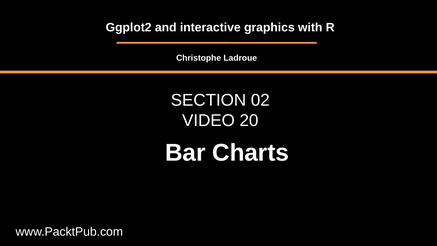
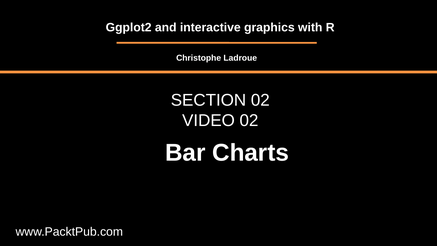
VIDEO 20: 20 -> 02
